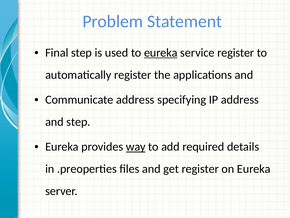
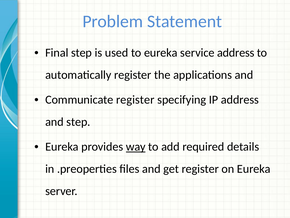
eureka at (161, 53) underline: present -> none
service register: register -> address
Communicate address: address -> register
